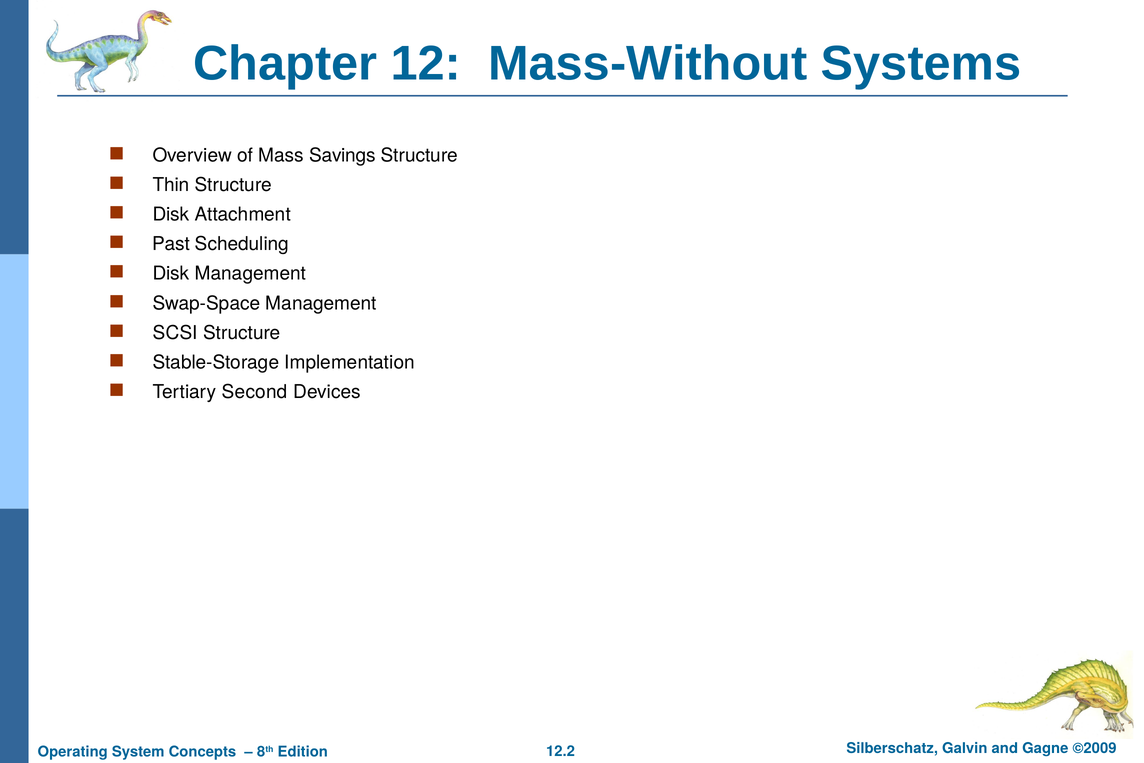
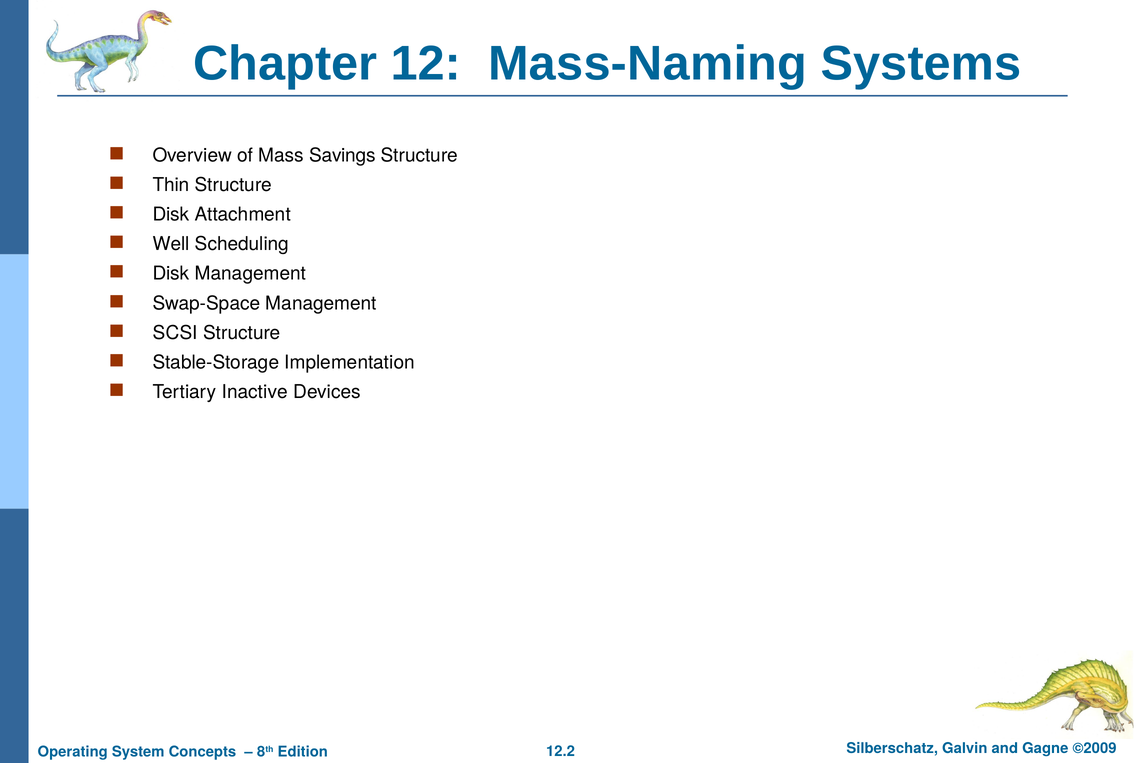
Mass-Without: Mass-Without -> Mass-Naming
Past: Past -> Well
Second: Second -> Inactive
